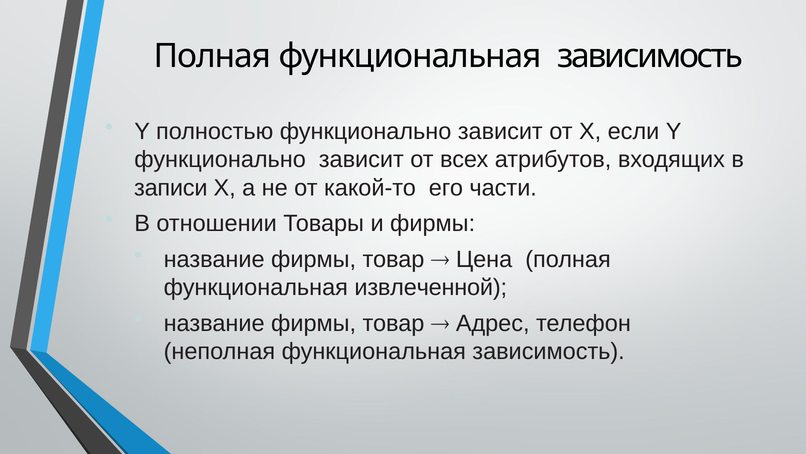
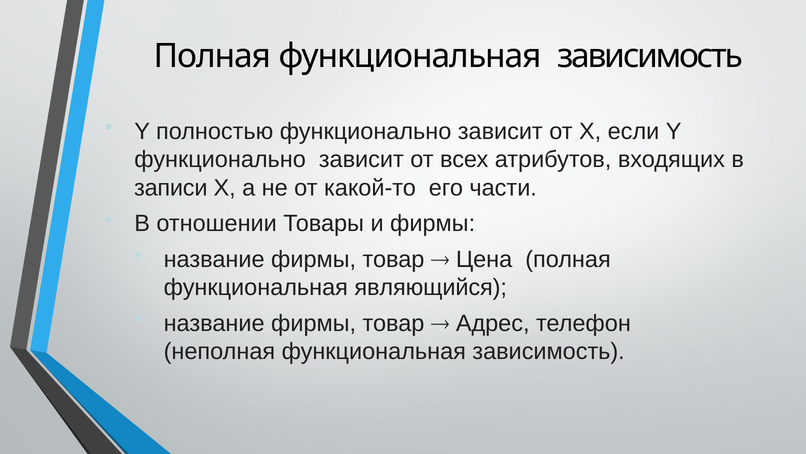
извлеченной: извлеченной -> являющийся
